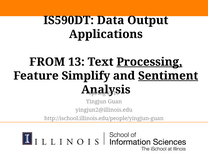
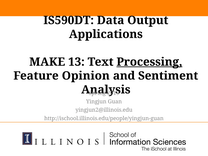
FROM: FROM -> MAKE
Simplify: Simplify -> Opinion
Sentiment underline: present -> none
